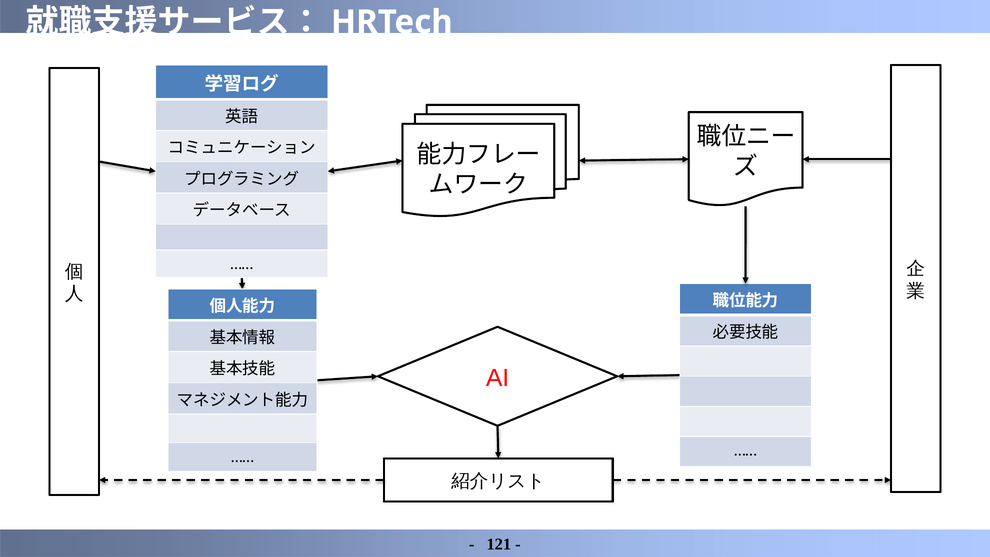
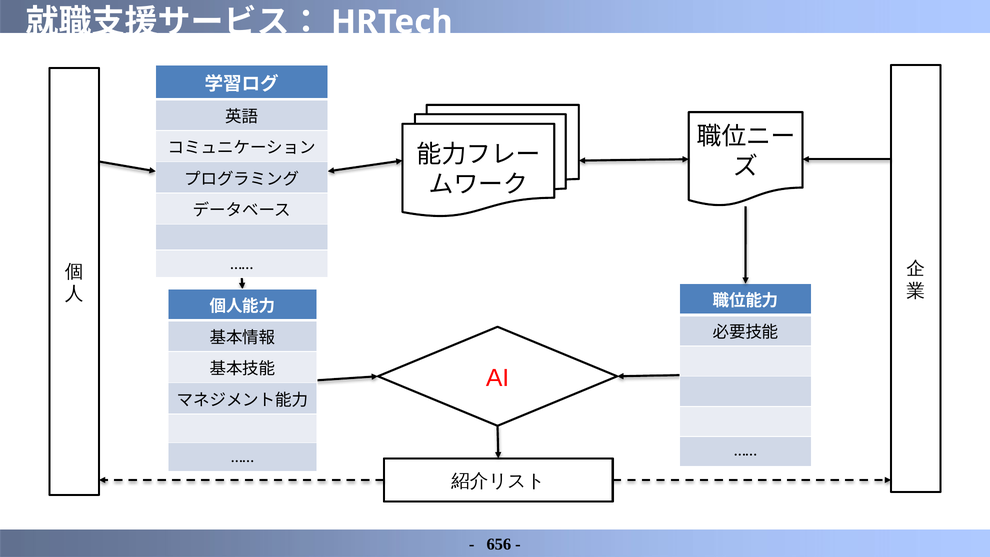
121: 121 -> 656
